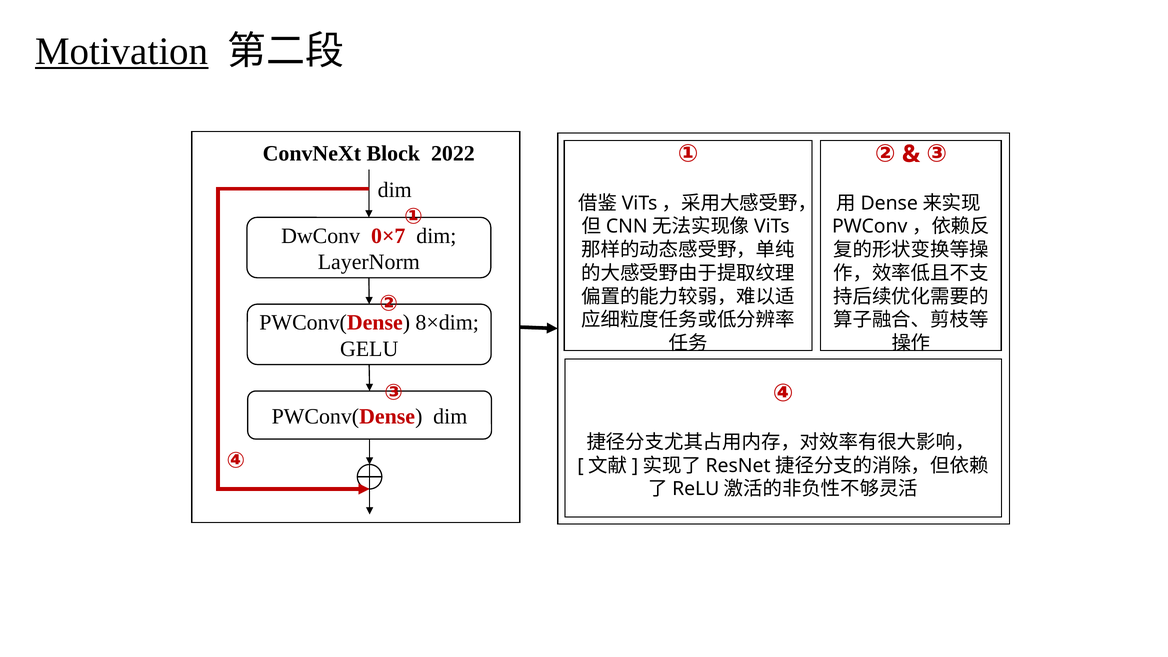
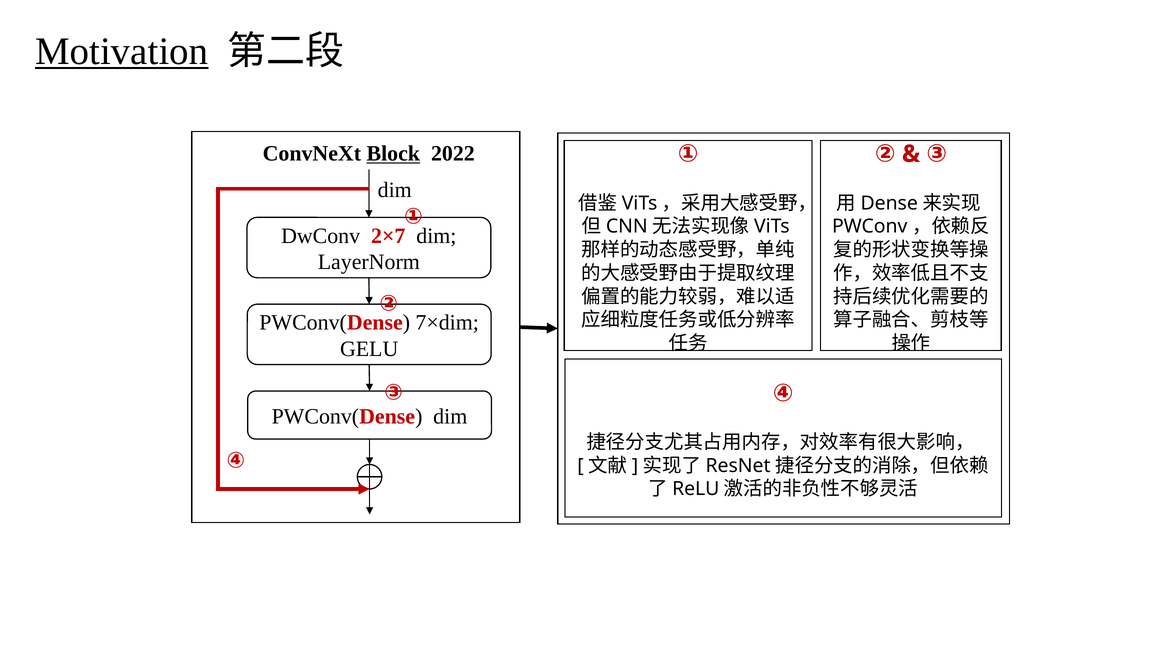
Block underline: none -> present
0×7: 0×7 -> 2×7
8×dim: 8×dim -> 7×dim
